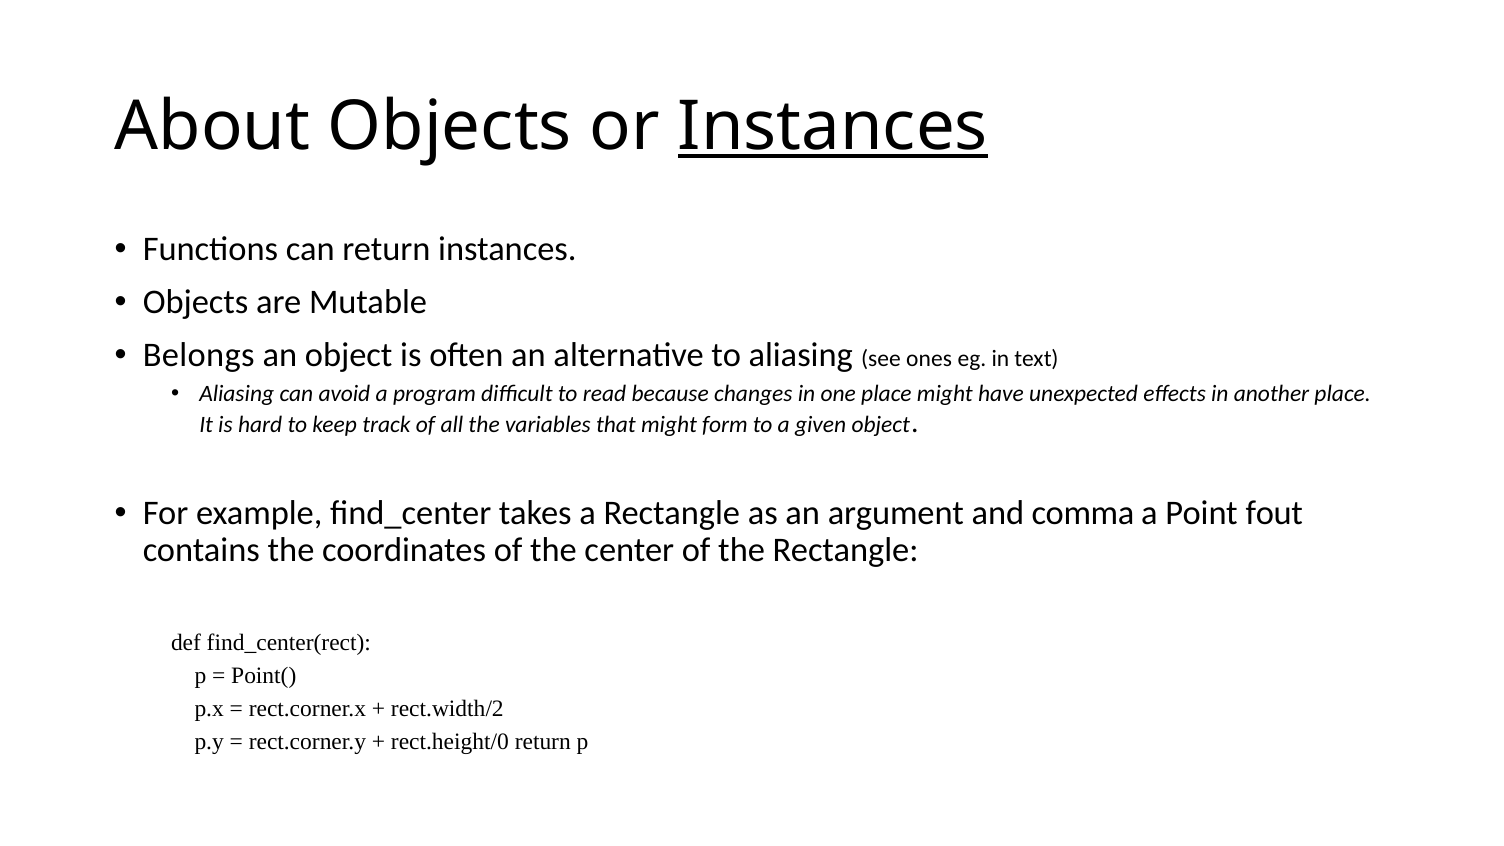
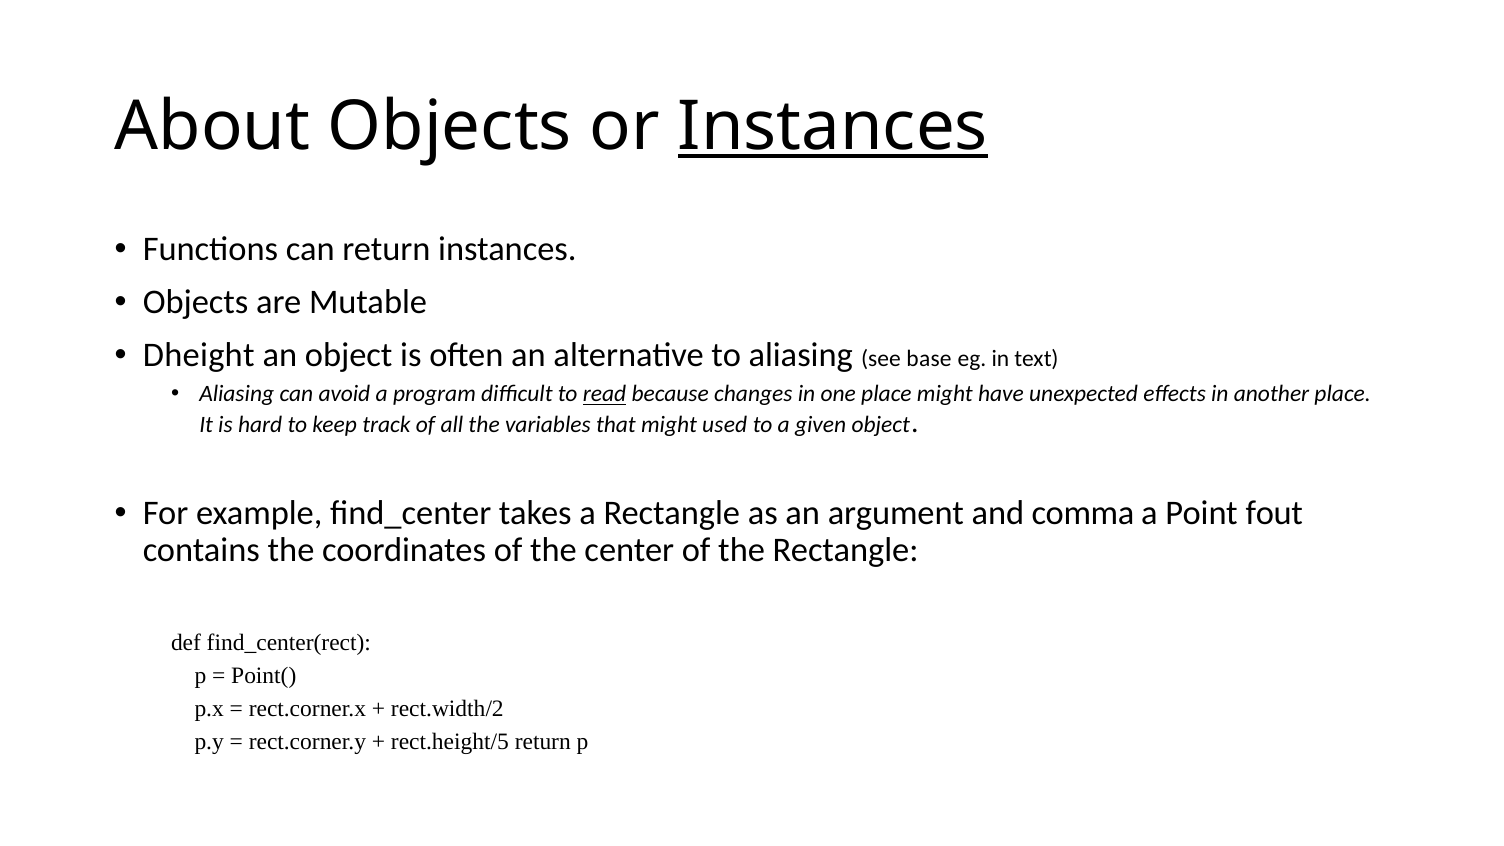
Belongs: Belongs -> Dheight
ones: ones -> base
read underline: none -> present
form: form -> used
rect.height/0: rect.height/0 -> rect.height/5
